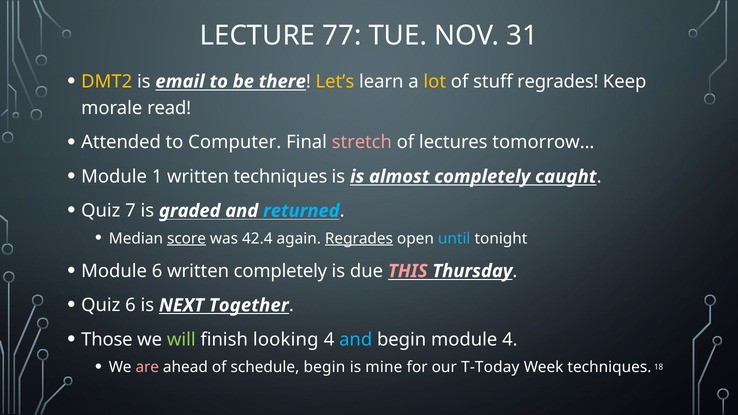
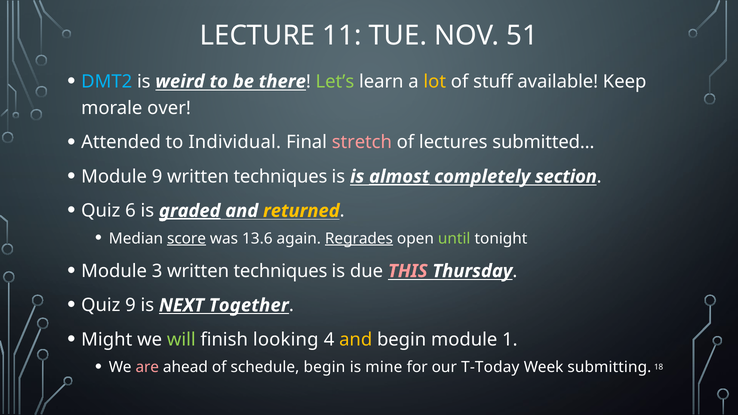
77: 77 -> 11
31: 31 -> 51
DMT2 colour: yellow -> light blue
email: email -> weird
Let’s colour: yellow -> light green
stuff regrades: regrades -> available
read: read -> over
Computer: Computer -> Individual
tomorrow…: tomorrow… -> submitted…
Module 1: 1 -> 9
almost underline: none -> present
caught: caught -> section
7: 7 -> 6
graded underline: none -> present
returned colour: light blue -> yellow
42.4: 42.4 -> 13.6
until colour: light blue -> light green
Module 6: 6 -> 3
completely at (280, 271): completely -> techniques
Quiz 6: 6 -> 9
Those: Those -> Might
and at (356, 340) colour: light blue -> yellow
module 4: 4 -> 1
Week techniques: techniques -> submitting
